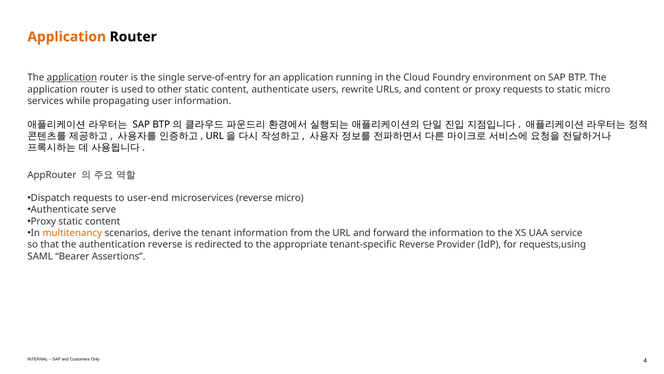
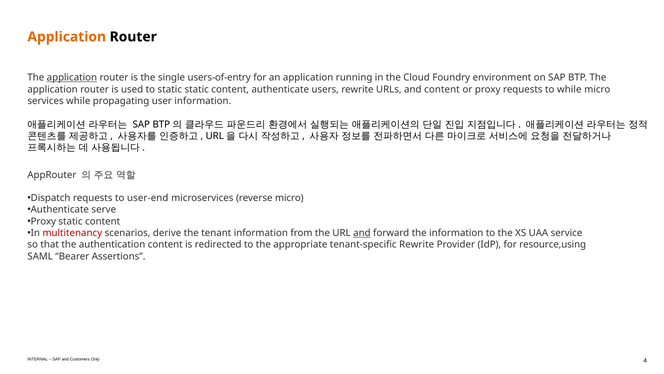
serve-of-entry: serve-of-entry -> users-of-entry
to other: other -> static
to static: static -> while
multitenancy colour: orange -> red
and at (362, 233) underline: none -> present
authentication reverse: reverse -> content
tenant-specific Reverse: Reverse -> Rewrite
requests,using: requests,using -> resource,using
